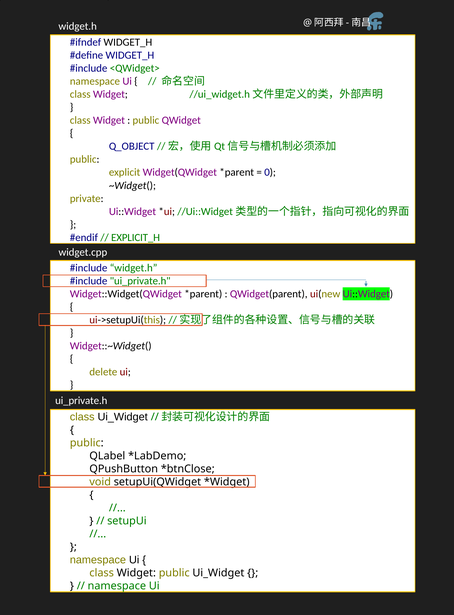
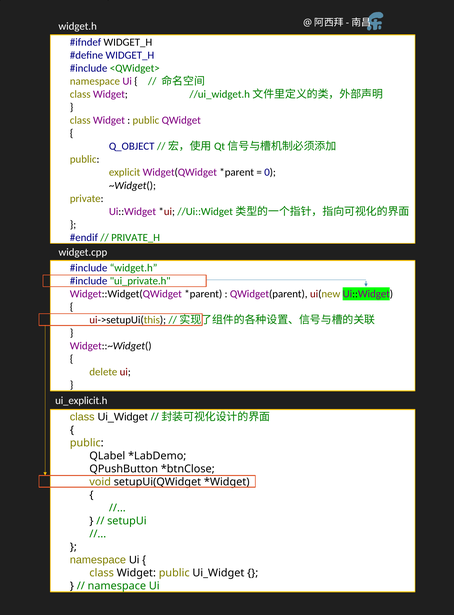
EXPLICIT_H: EXPLICIT_H -> PRIVATE_H
ui_private.h at (81, 401): ui_private.h -> ui_explicit.h
